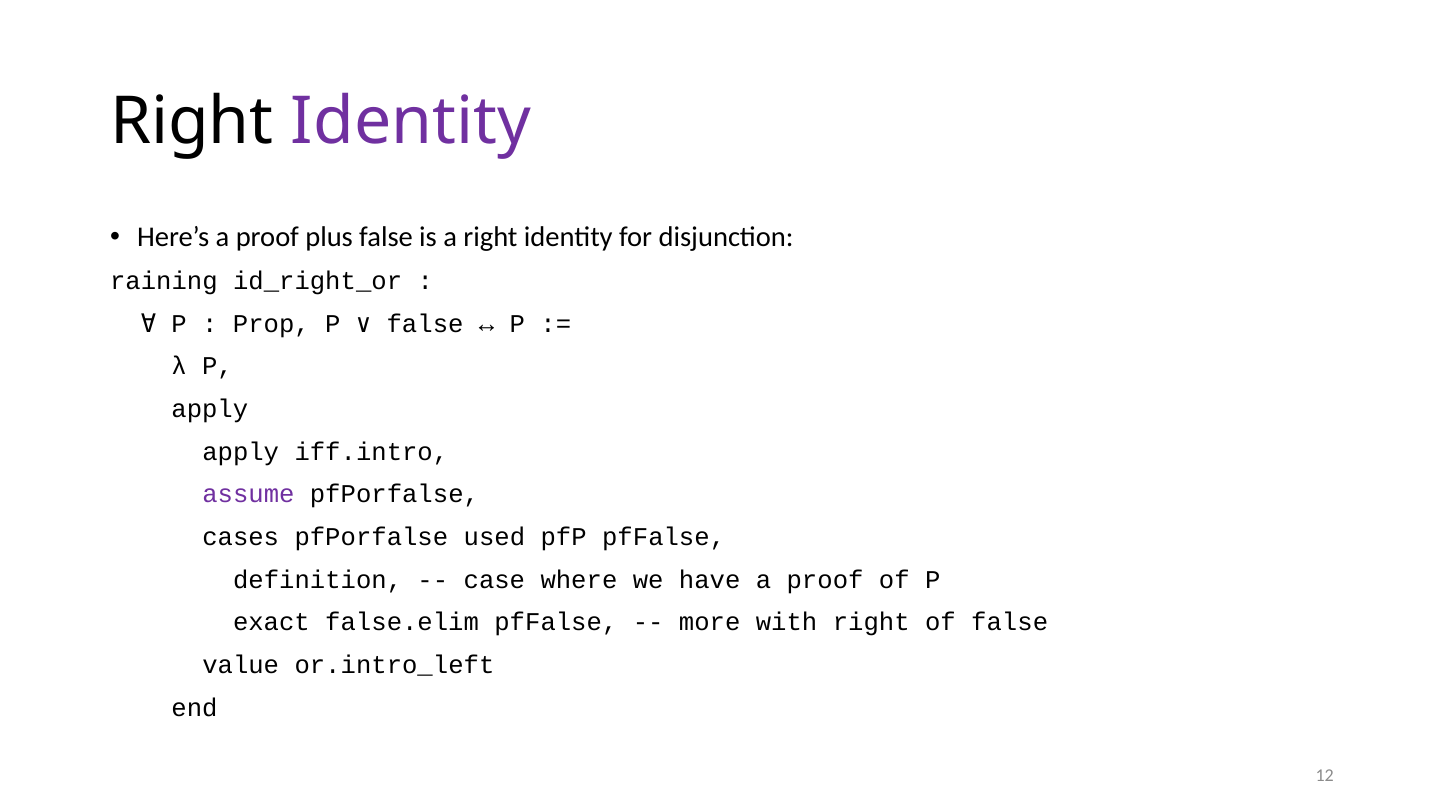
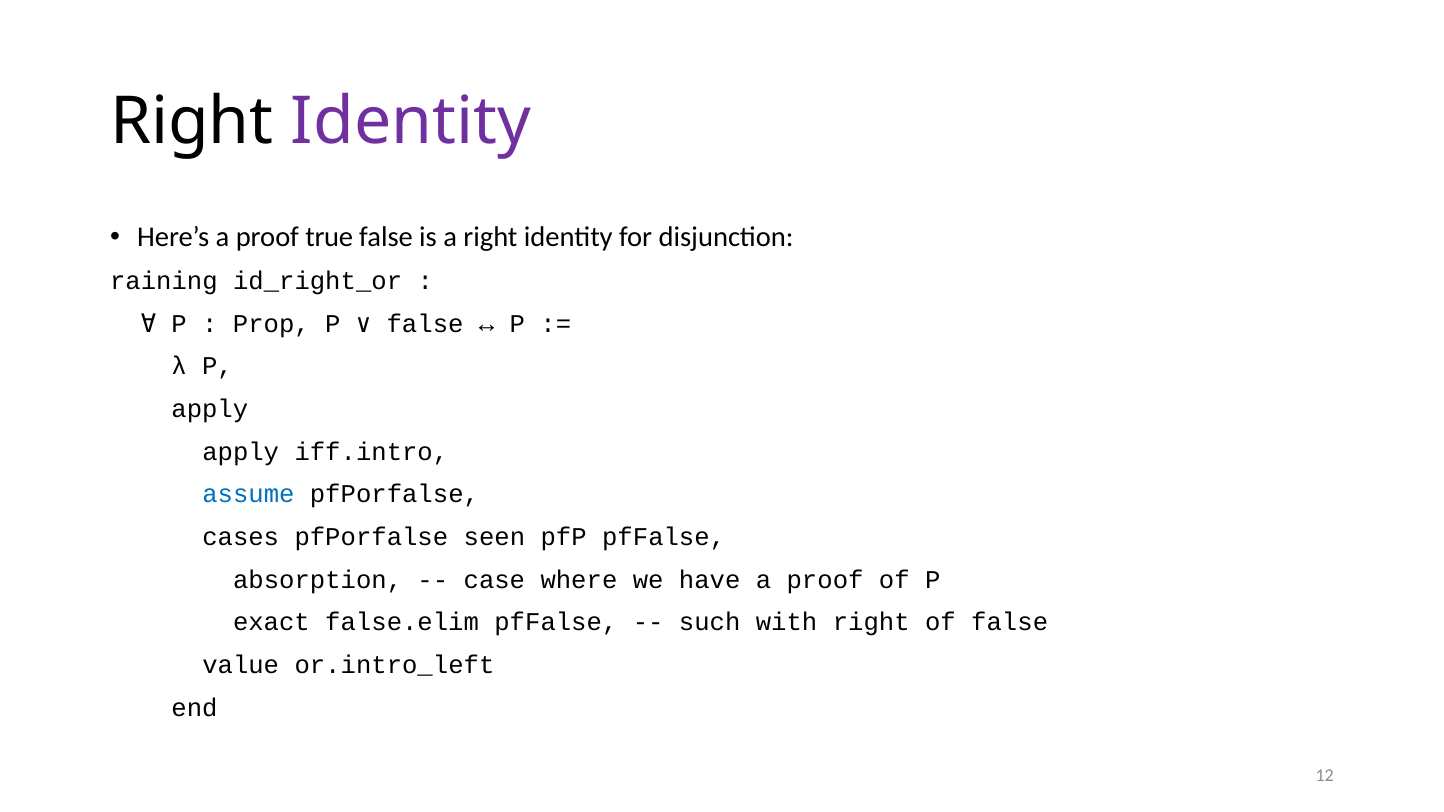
plus: plus -> true
assume colour: purple -> blue
used: used -> seen
definition: definition -> absorption
more: more -> such
